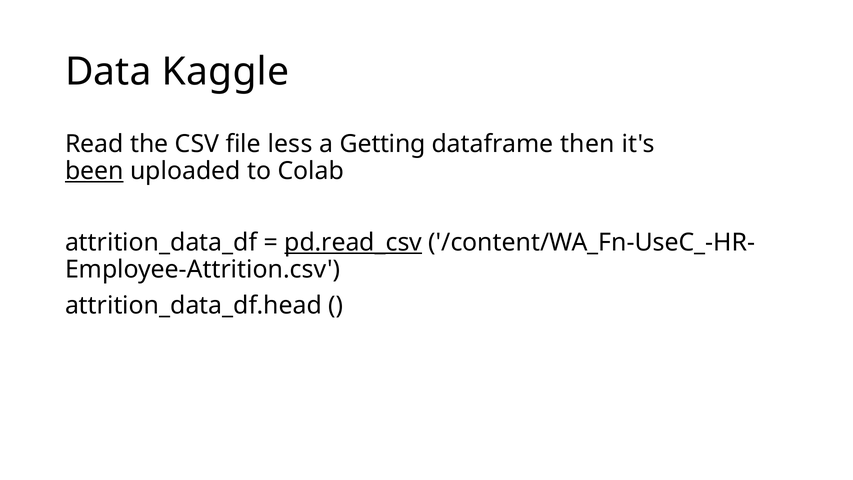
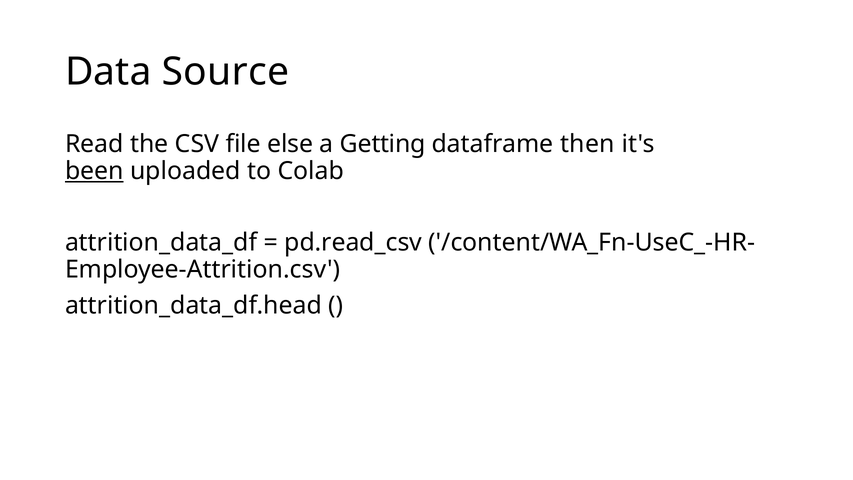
Kaggle: Kaggle -> Source
less: less -> else
pd.read_csv underline: present -> none
